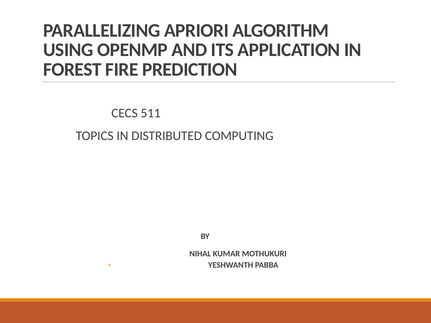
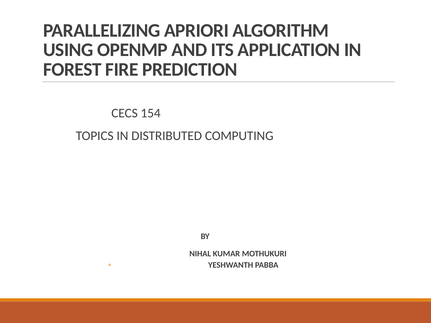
511: 511 -> 154
